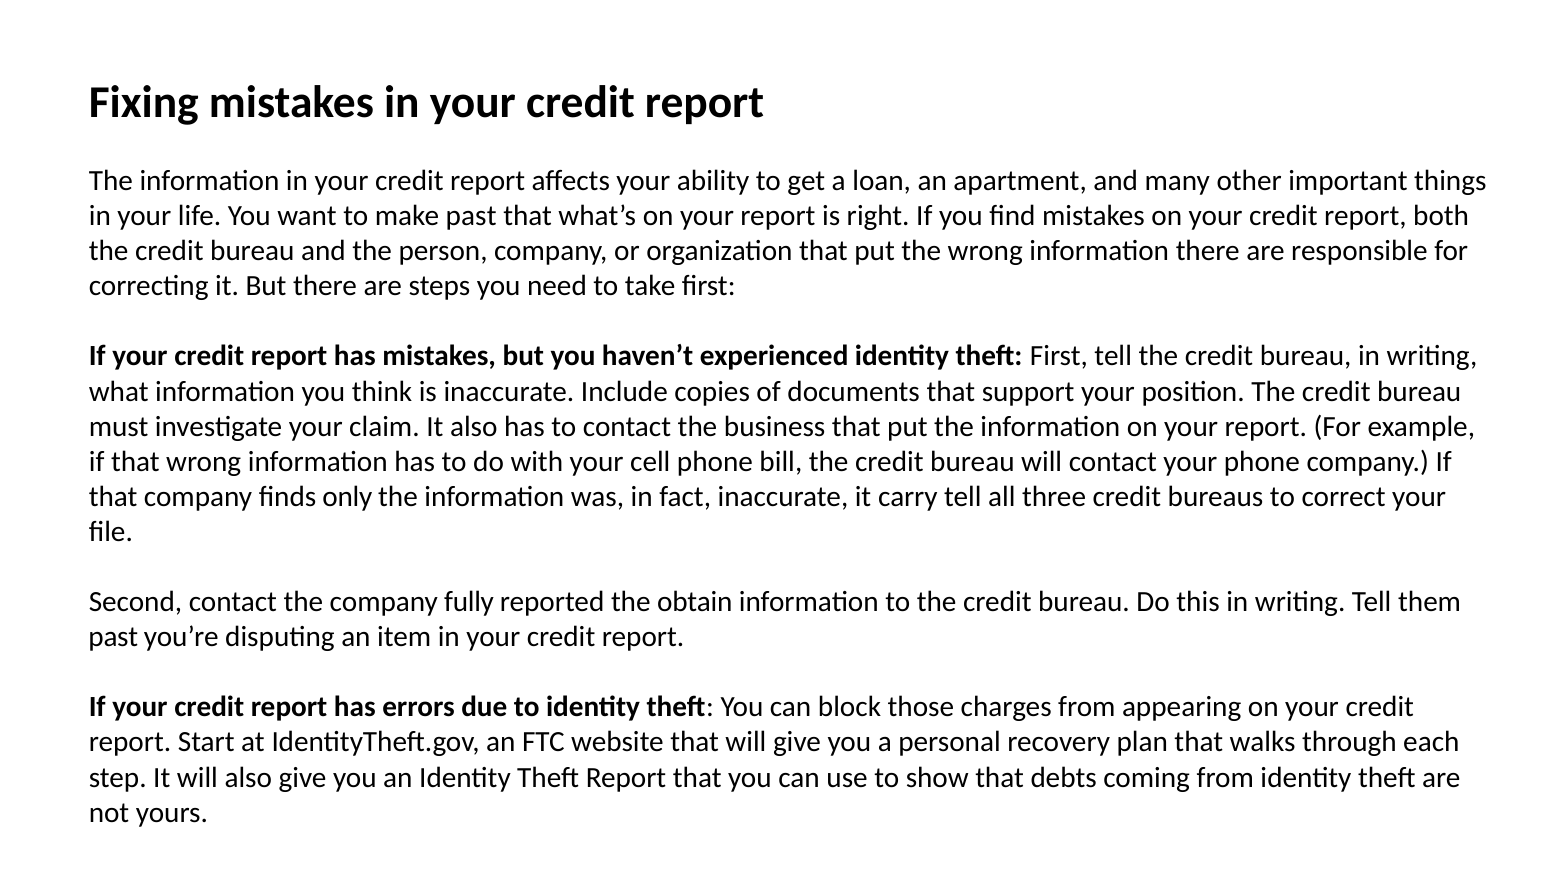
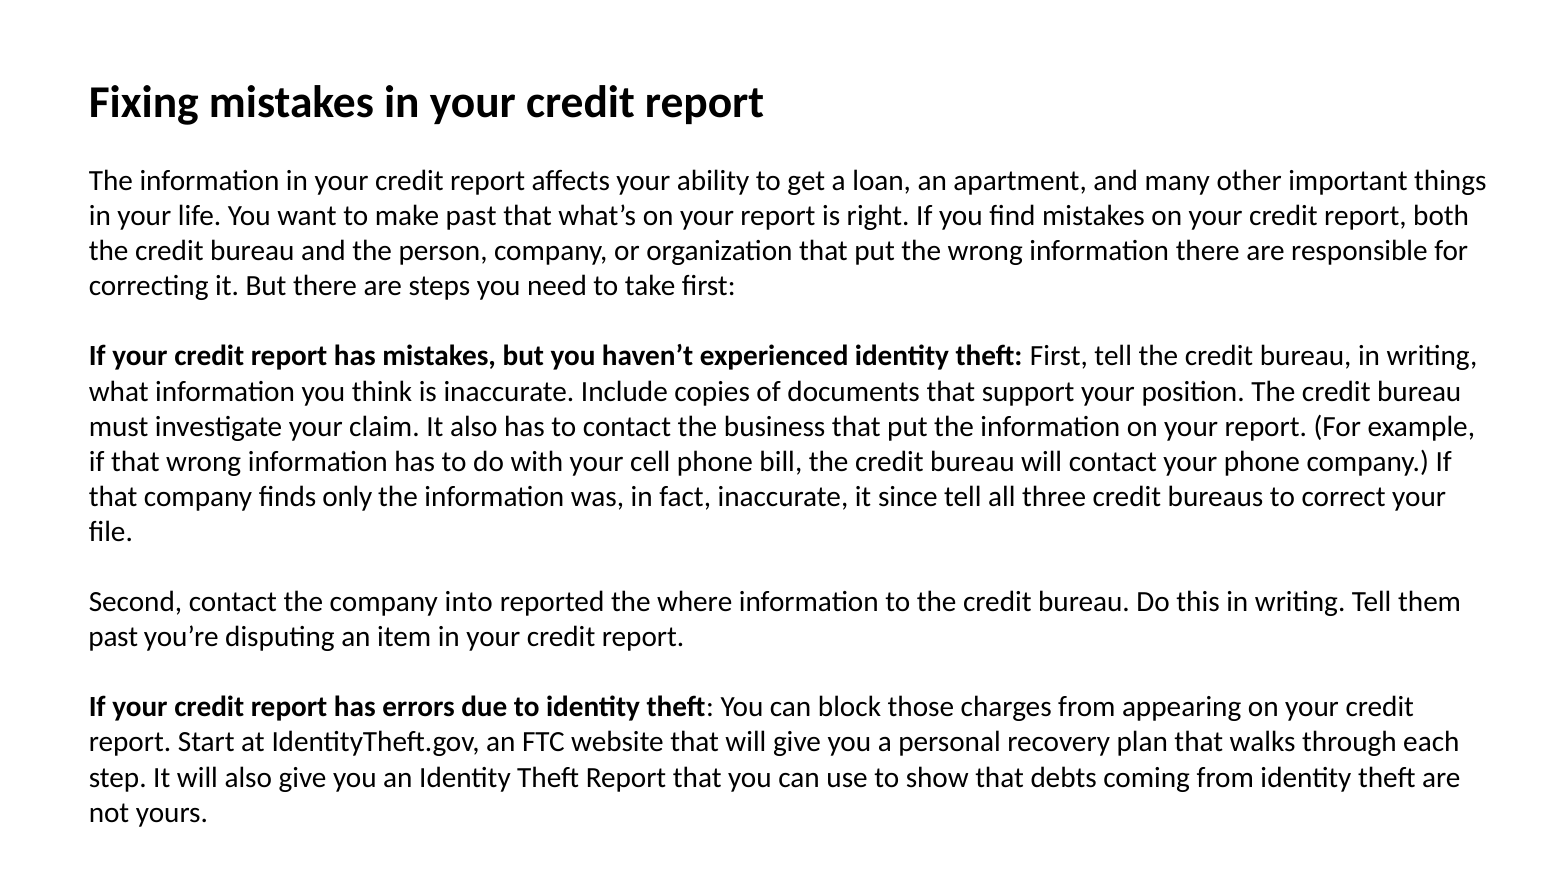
carry: carry -> since
fully: fully -> into
obtain: obtain -> where
